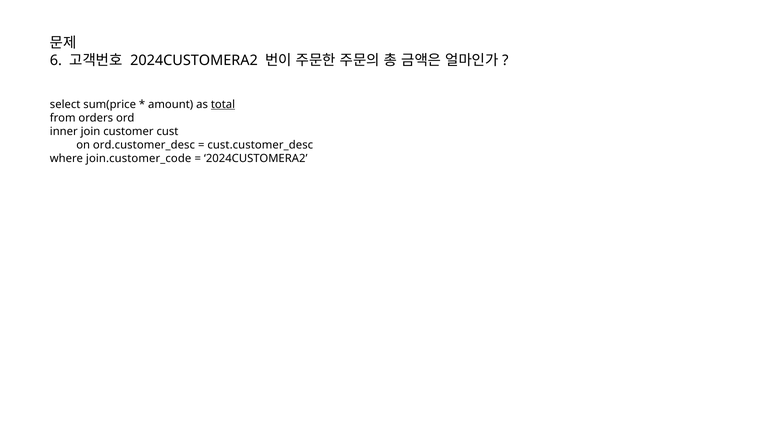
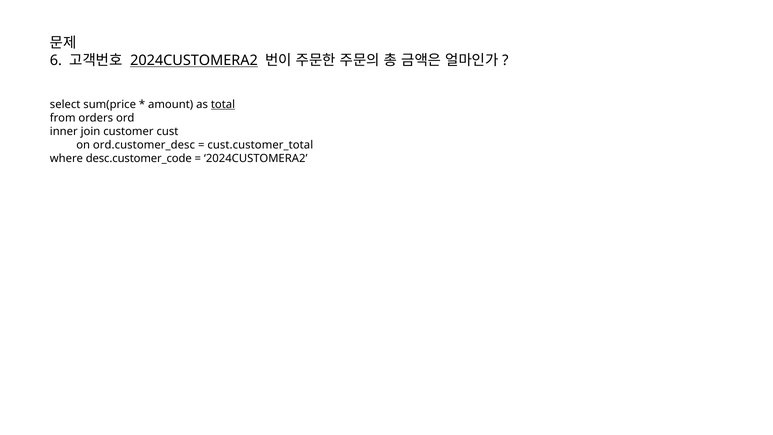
2024CUSTOMERA2 at (194, 61) underline: none -> present
cust.customer_desc: cust.customer_desc -> cust.customer_total
join.customer_code: join.customer_code -> desc.customer_code
